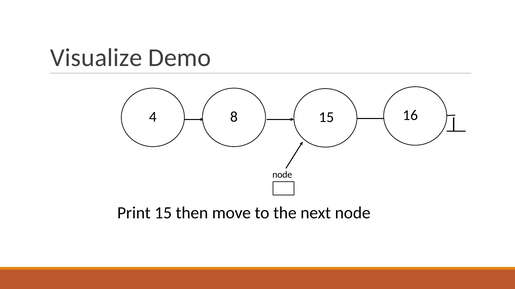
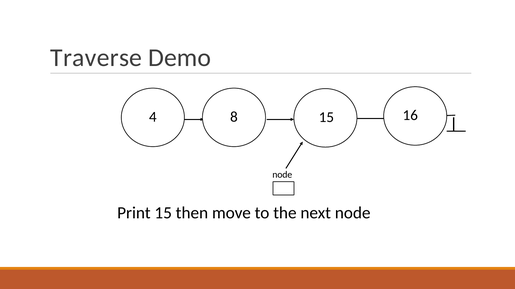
Visualize: Visualize -> Traverse
